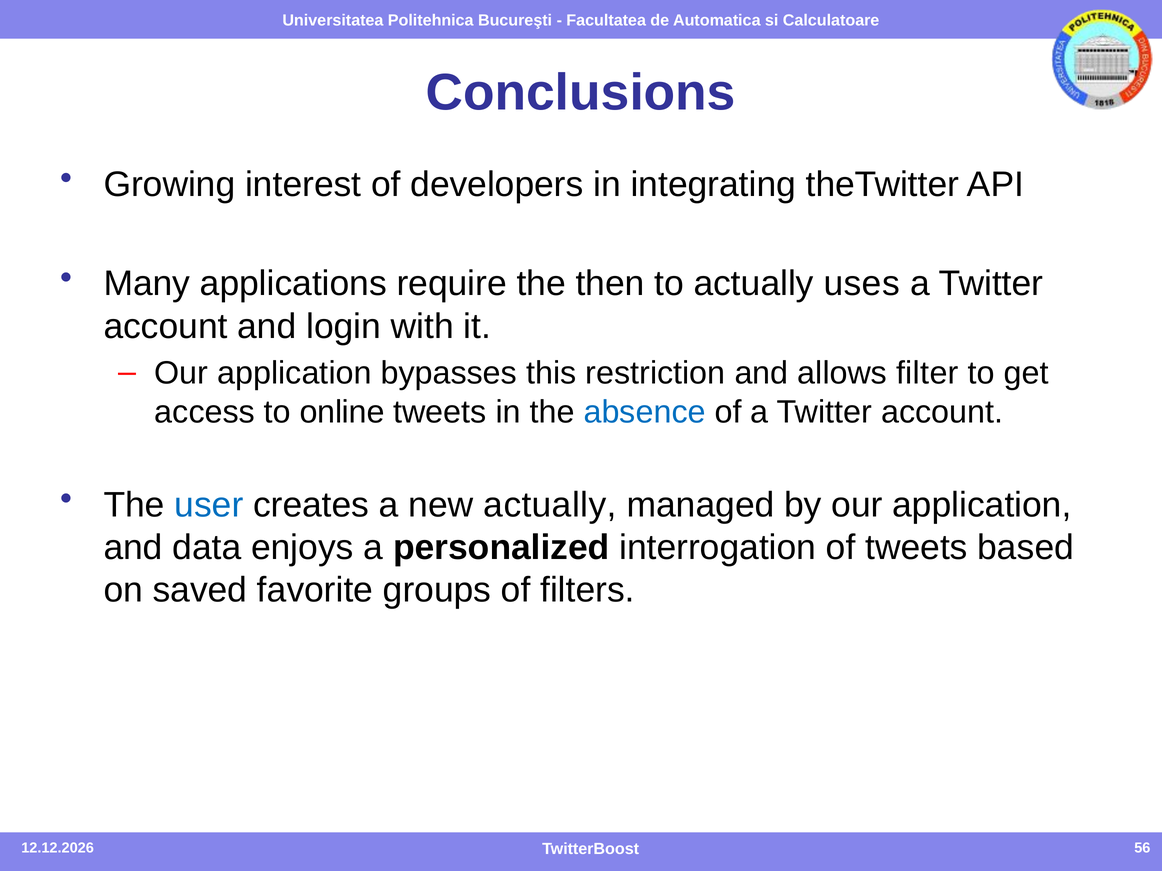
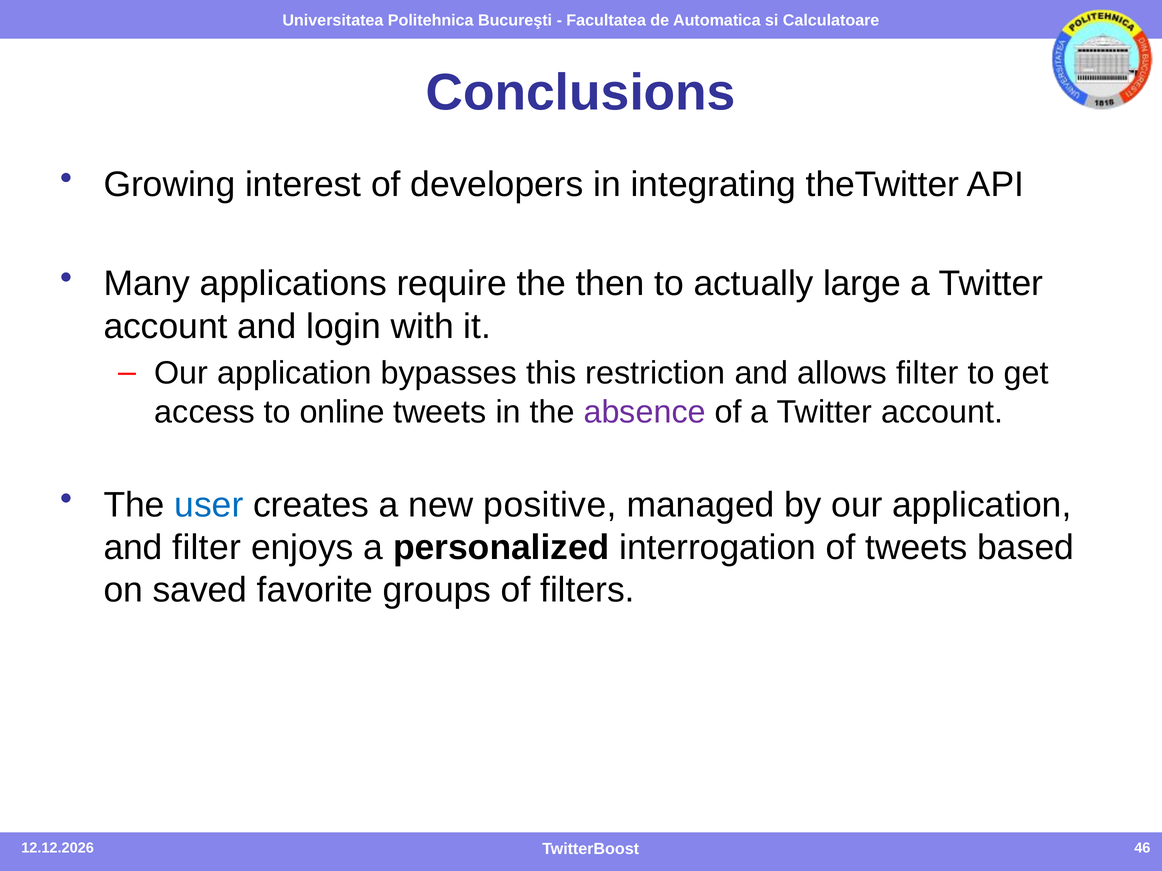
uses: uses -> large
absence colour: blue -> purple
new actually: actually -> positive
and data: data -> filter
56: 56 -> 46
